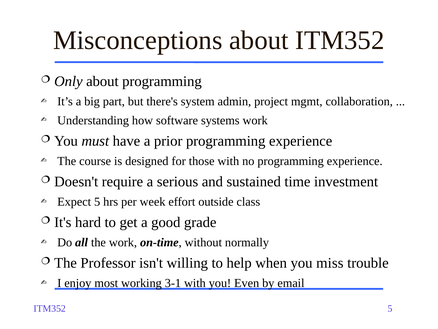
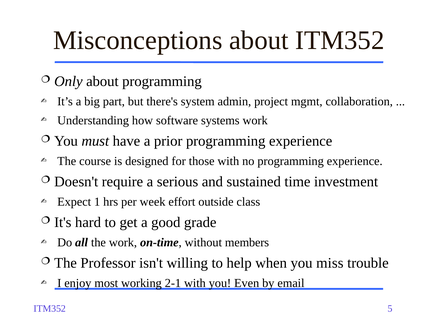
Expect 5: 5 -> 1
normally: normally -> members
3-1: 3-1 -> 2-1
